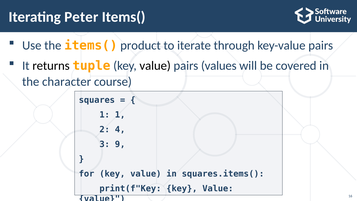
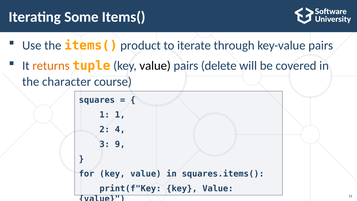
Peter: Peter -> Some
returns colour: black -> orange
values: values -> delete
